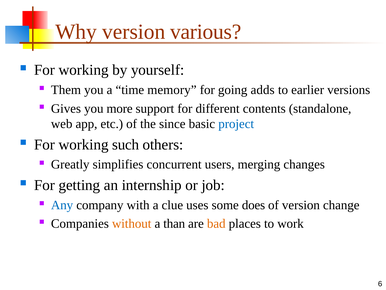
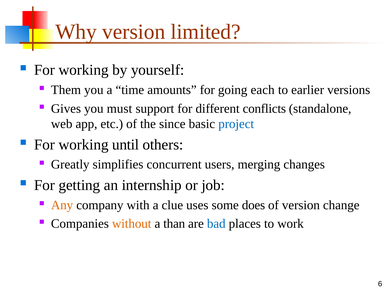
various: various -> limited
memory: memory -> amounts
adds: adds -> each
more: more -> must
contents: contents -> conflicts
such: such -> until
Any colour: blue -> orange
bad colour: orange -> blue
